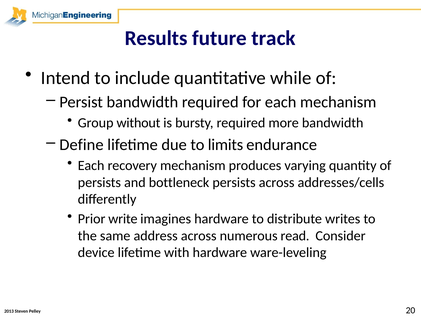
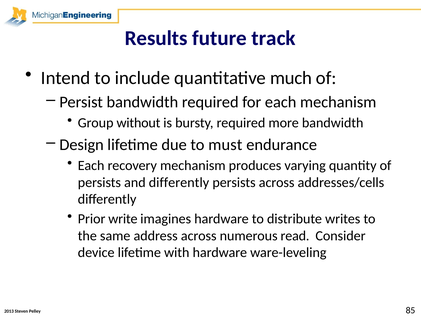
while: while -> much
Define: Define -> Design
limits: limits -> must
and bottleneck: bottleneck -> differently
20: 20 -> 85
